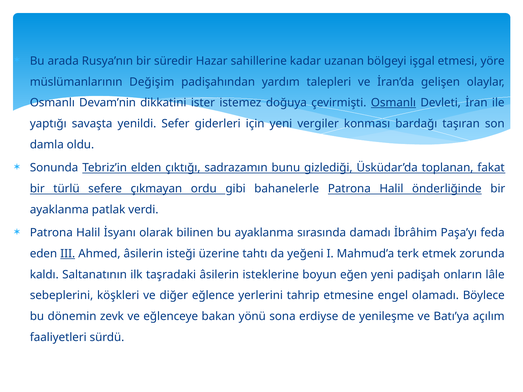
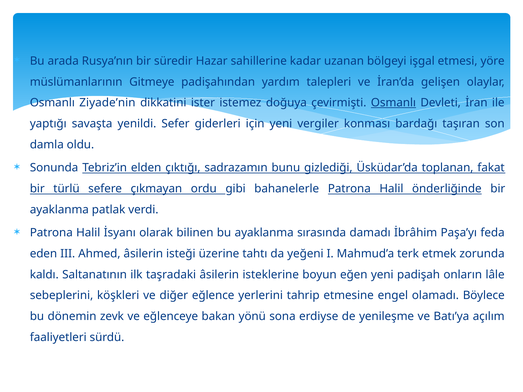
Değişim: Değişim -> Gitmeye
Devam’nin: Devam’nin -> Ziyade’nin
III underline: present -> none
